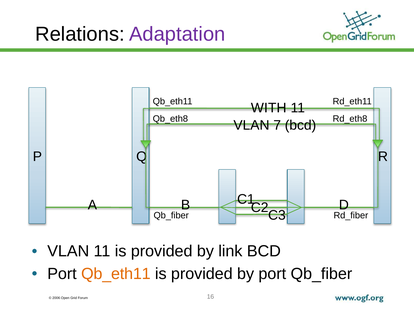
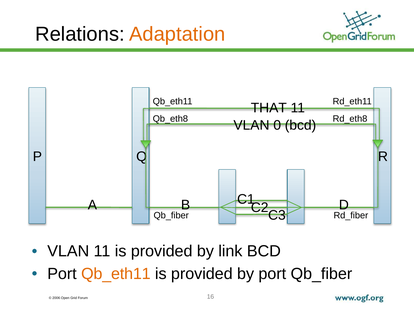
Adaptation colour: purple -> orange
WITH: WITH -> THAT
7: 7 -> 0
